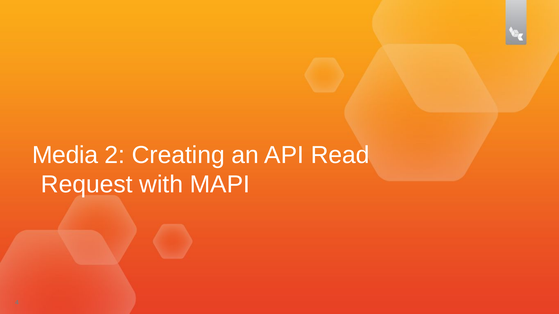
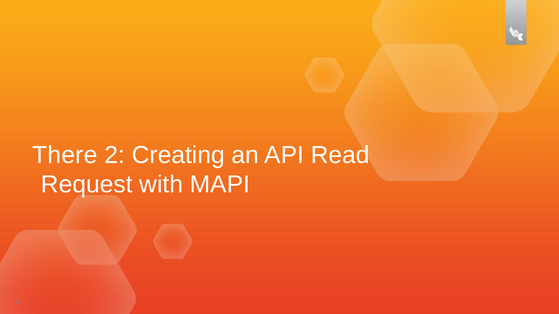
Media: Media -> There
